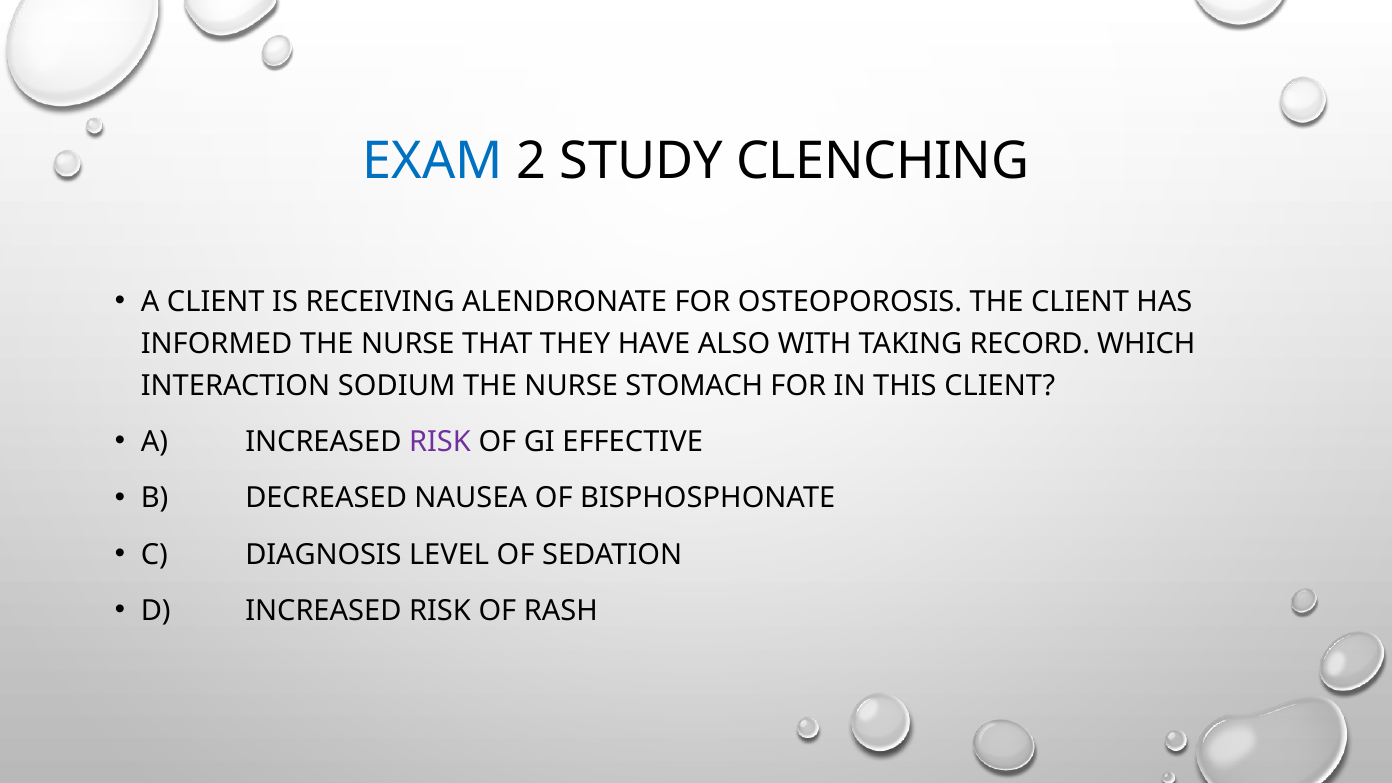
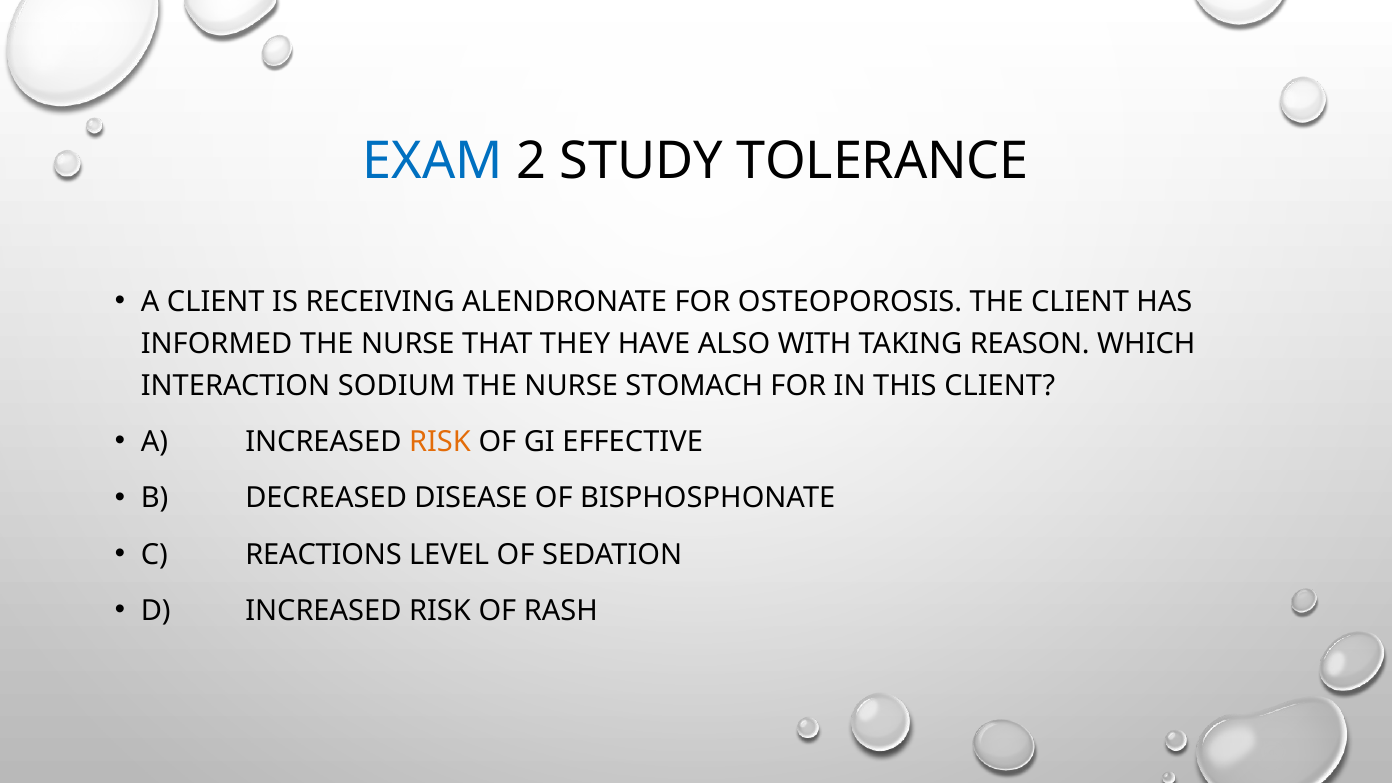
CLENCHING: CLENCHING -> TOLERANCE
RECORD: RECORD -> REASON
RISK at (440, 442) colour: purple -> orange
NAUSEA: NAUSEA -> DISEASE
DIAGNOSIS: DIAGNOSIS -> REACTIONS
